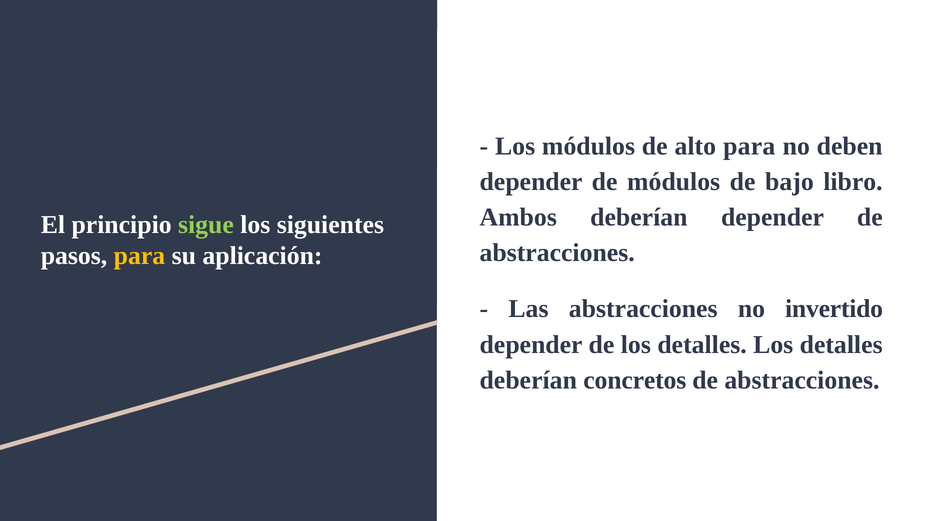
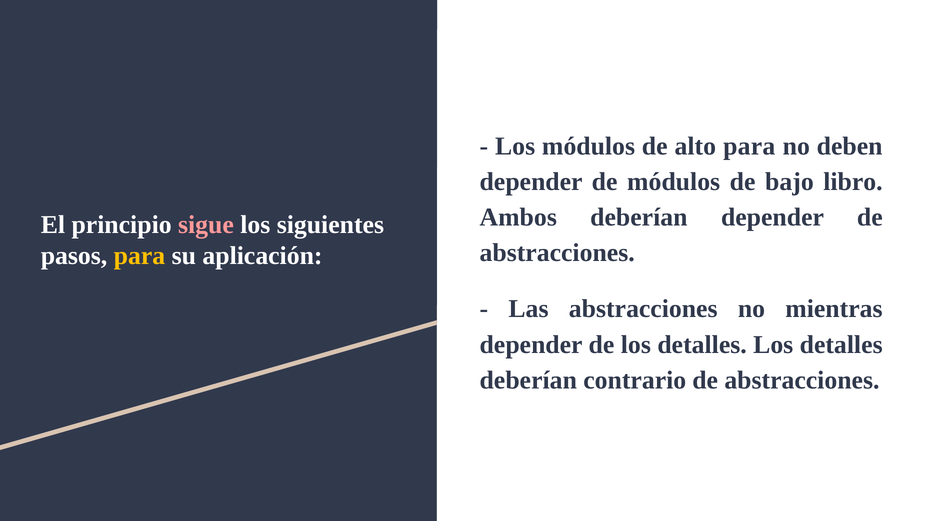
sigue colour: light green -> pink
invertido: invertido -> mientras
concretos: concretos -> contrario
